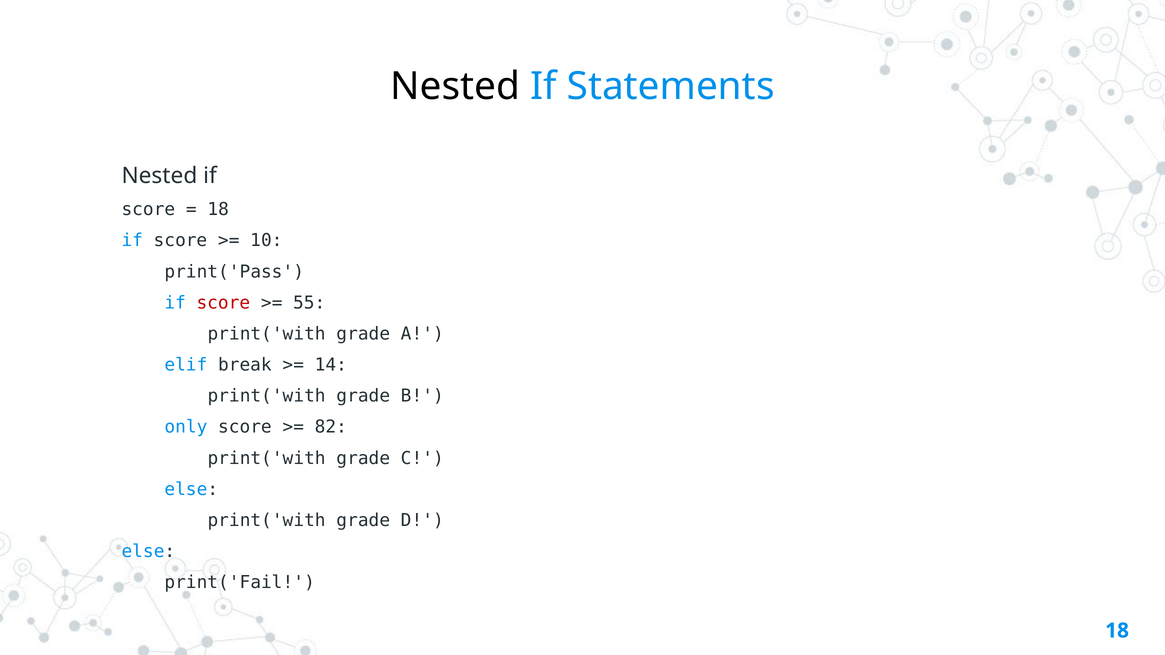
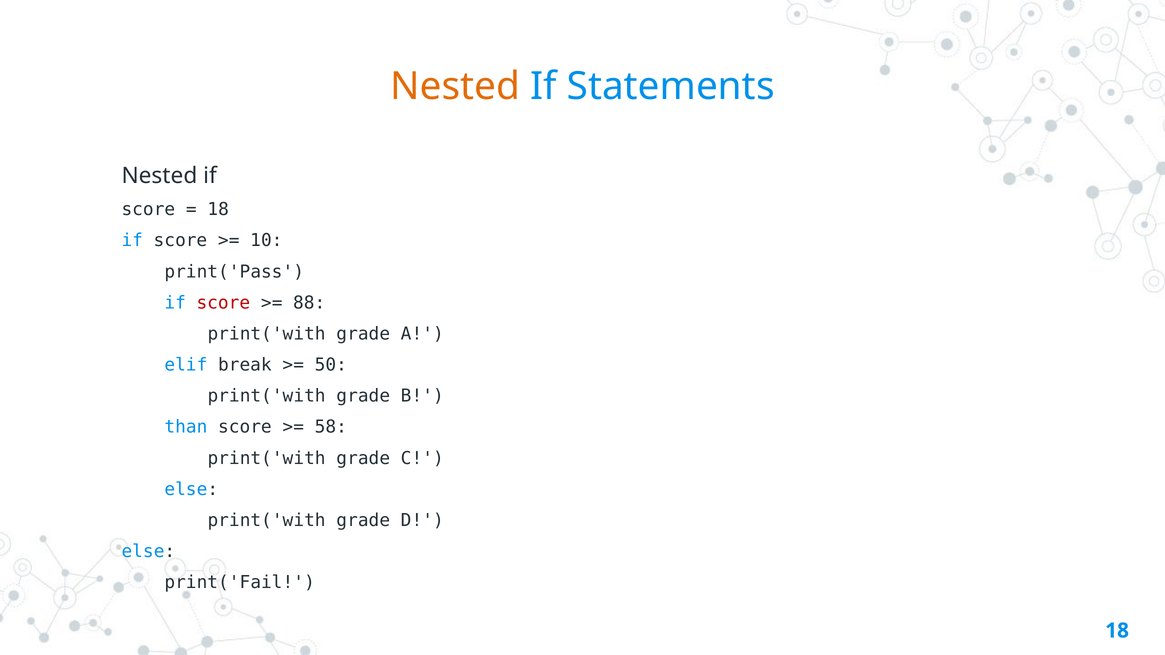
Nested at (455, 87) colour: black -> orange
55: 55 -> 88
14: 14 -> 50
only: only -> than
82: 82 -> 58
